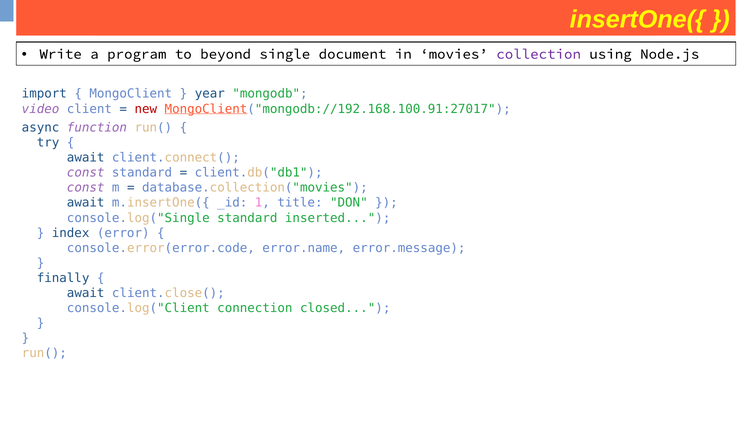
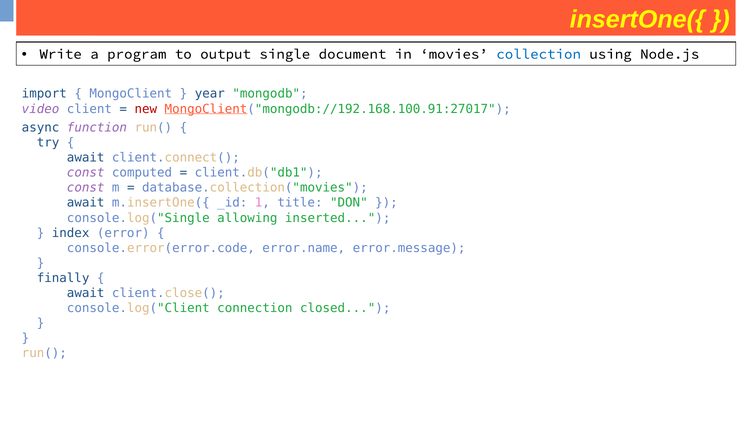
beyond: beyond -> output
collection at (539, 54) colour: purple -> blue
const standard: standard -> computed
console.log("Single standard: standard -> allowing
